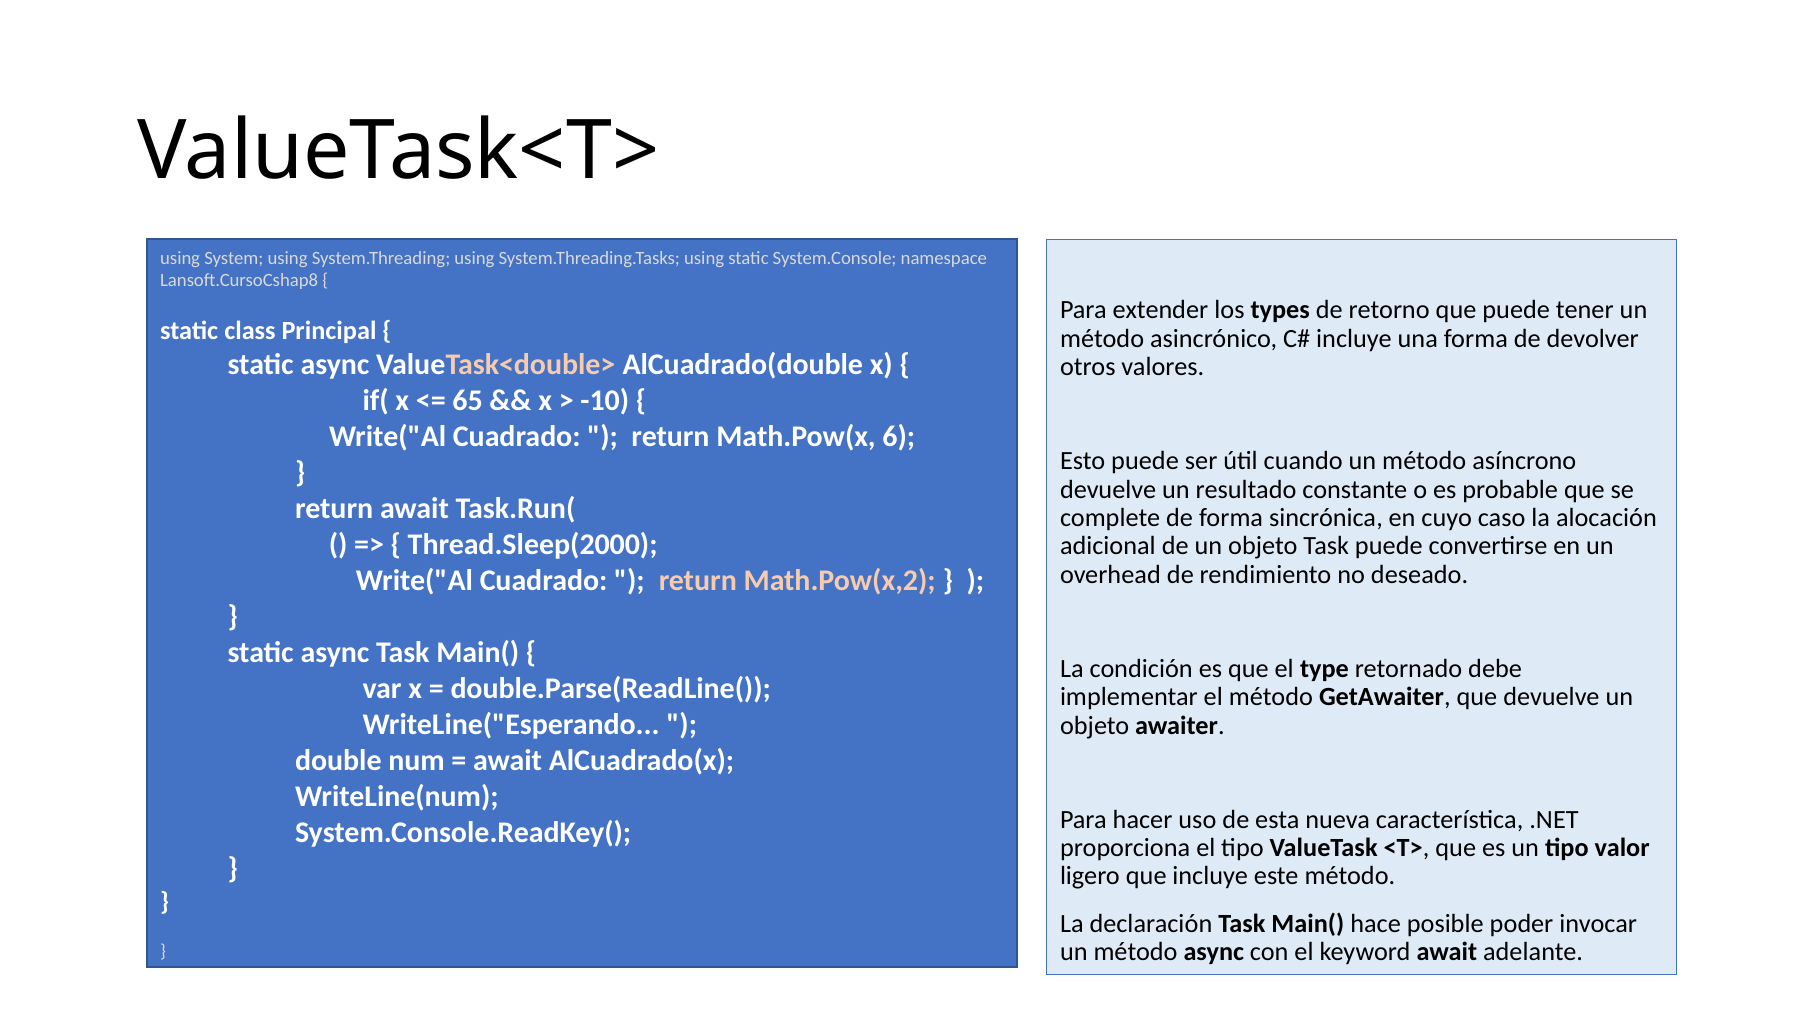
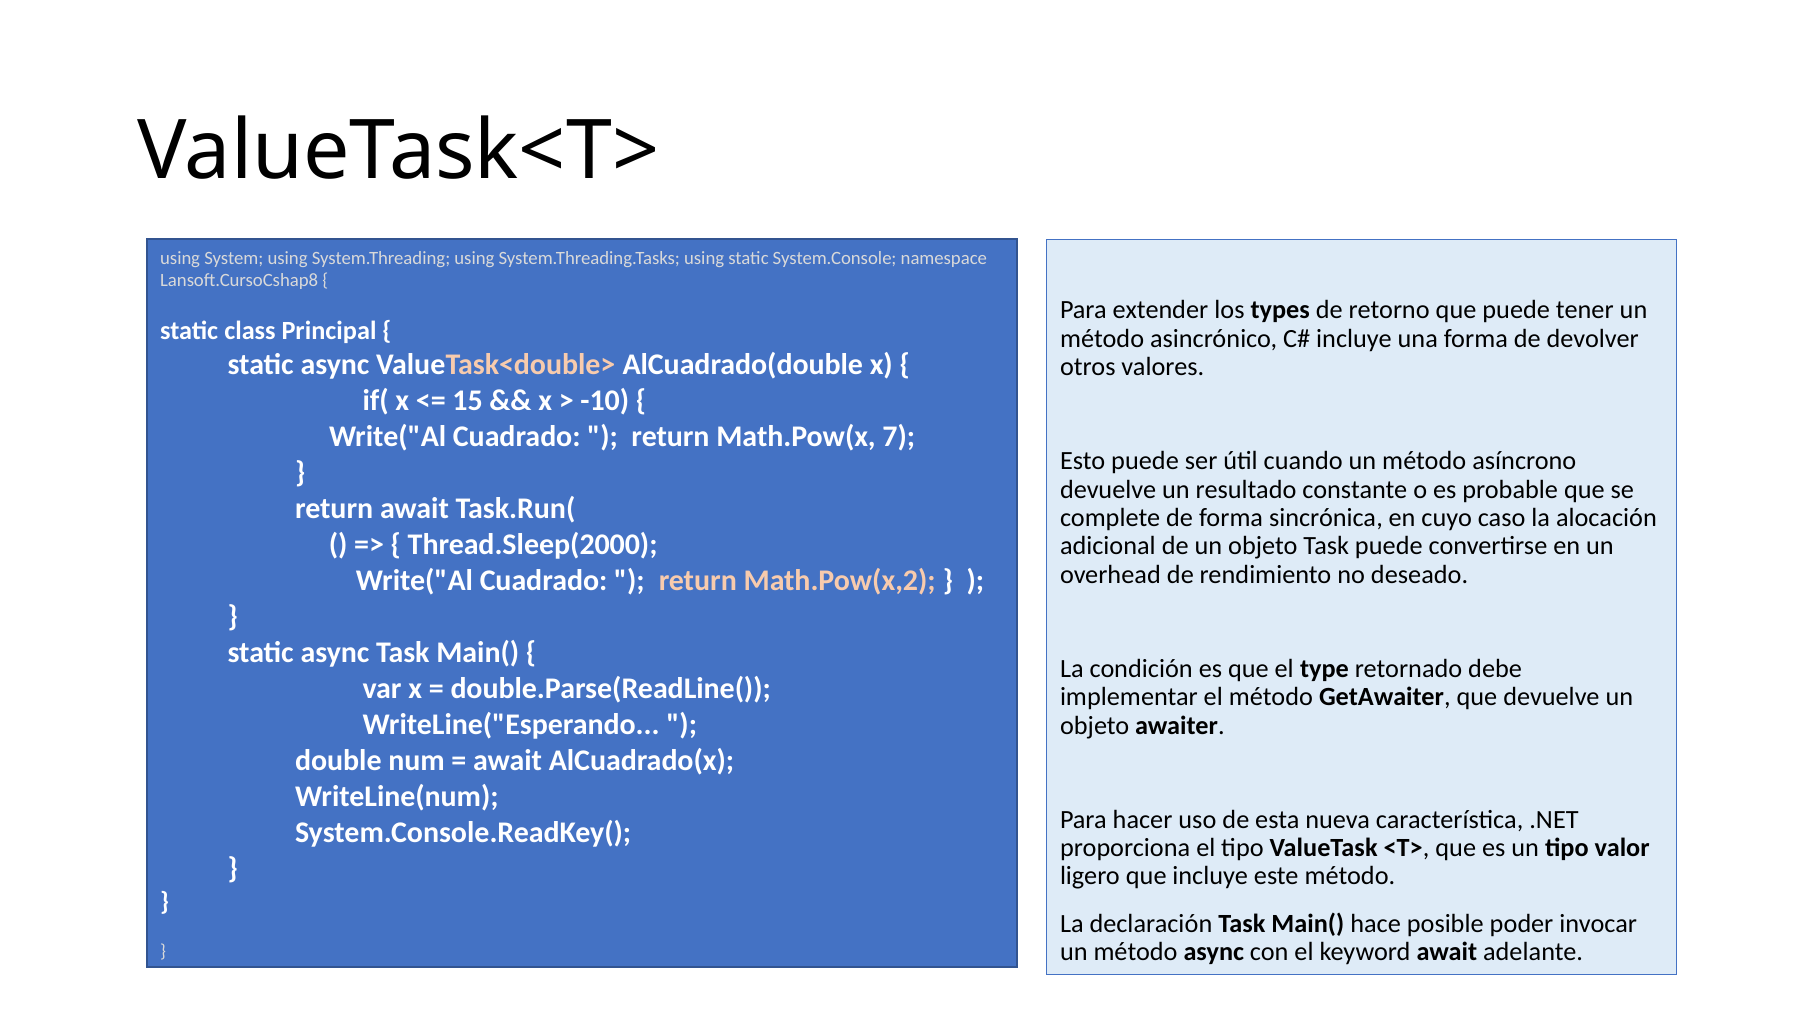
65: 65 -> 15
6: 6 -> 7
